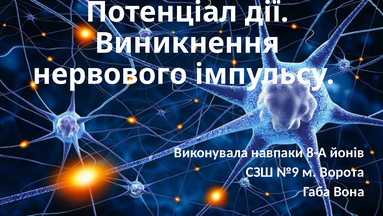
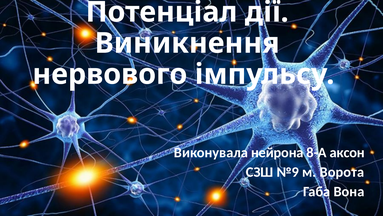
навпаки: навпаки -> нейрона
йонів: йонів -> аксон
